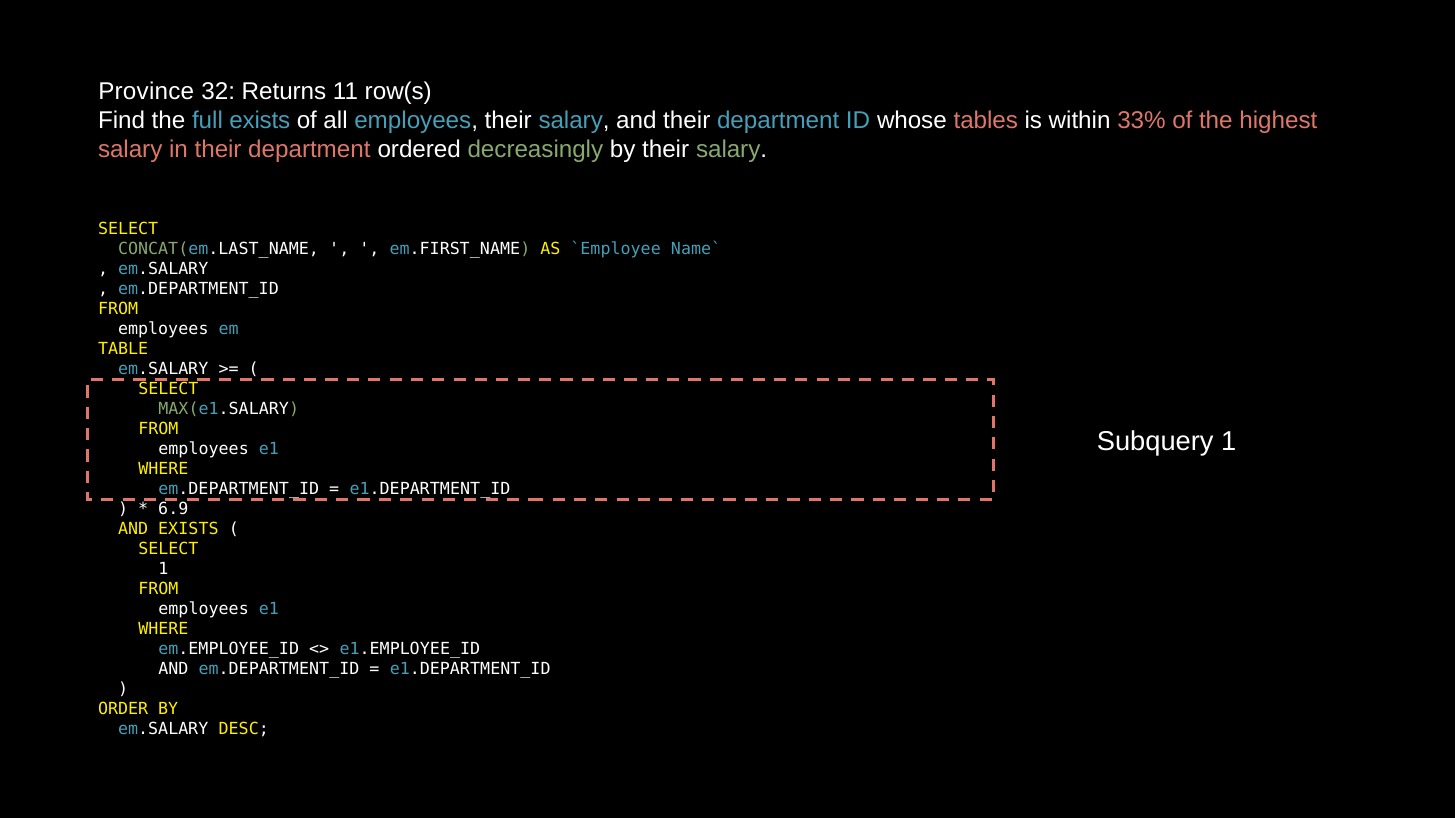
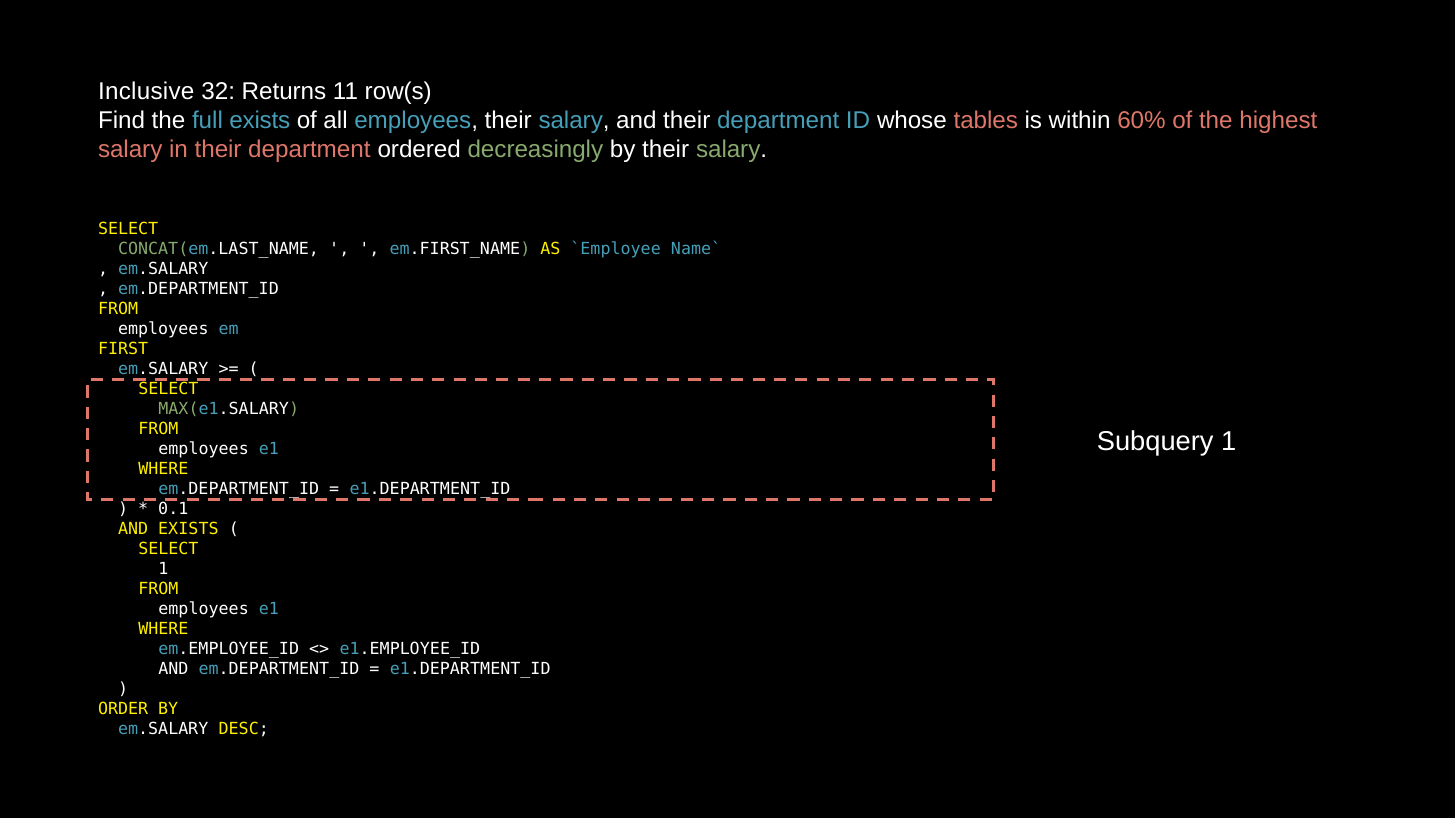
Province: Province -> Inclusive
33%: 33% -> 60%
TABLE: TABLE -> FIRST
6.9: 6.9 -> 0.1
